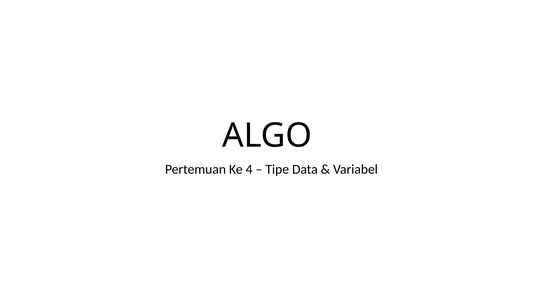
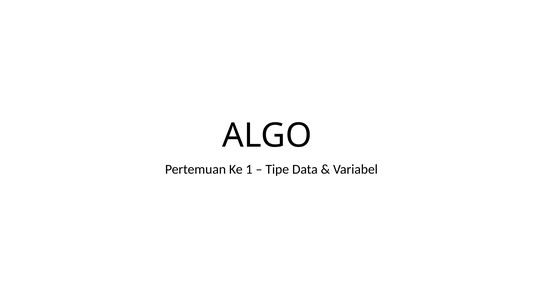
4: 4 -> 1
